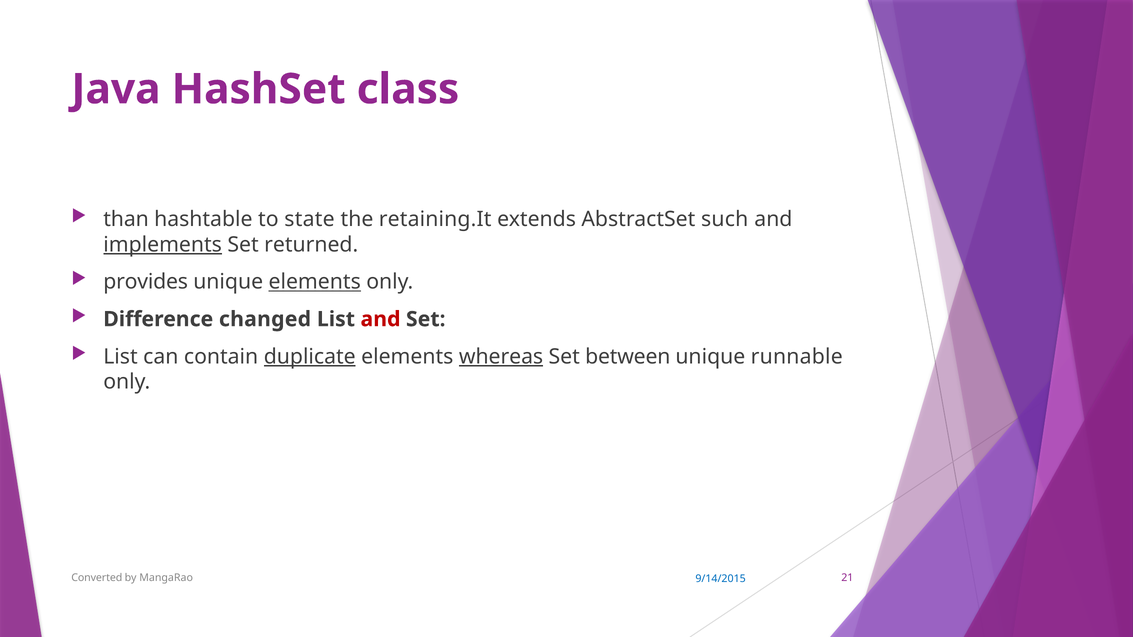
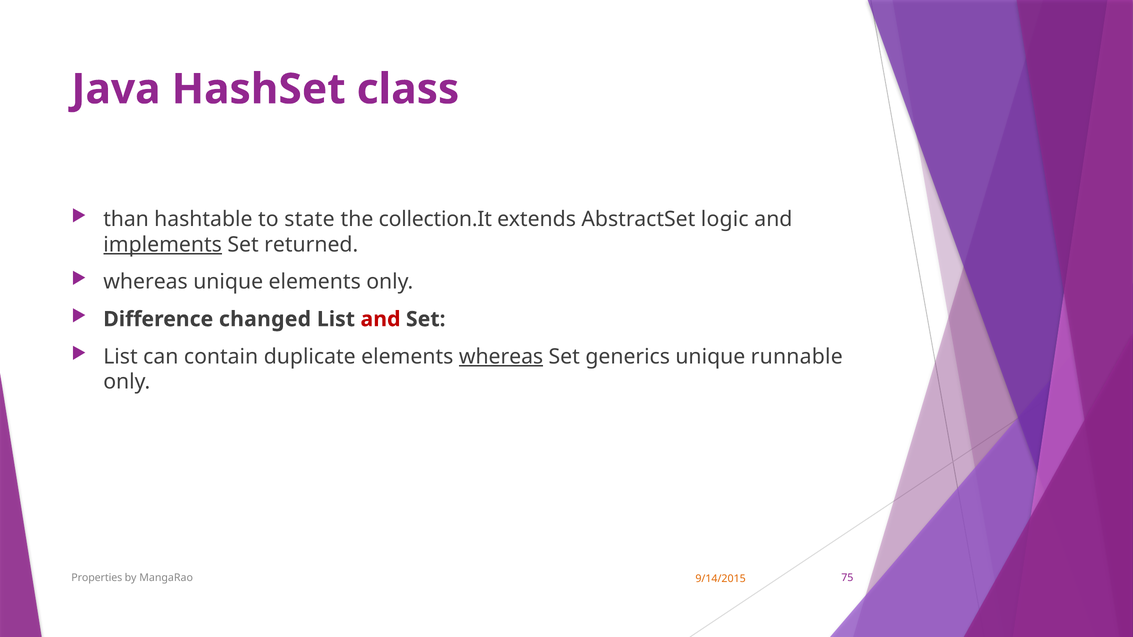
retaining.It: retaining.It -> collection.It
such: such -> logic
provides at (146, 282): provides -> whereas
elements at (315, 282) underline: present -> none
duplicate underline: present -> none
between: between -> generics
Converted: Converted -> Properties
21: 21 -> 75
9/14/2015 colour: blue -> orange
